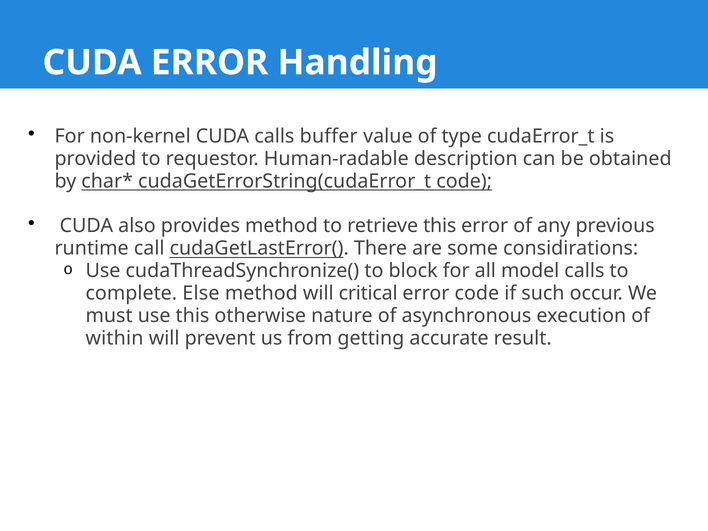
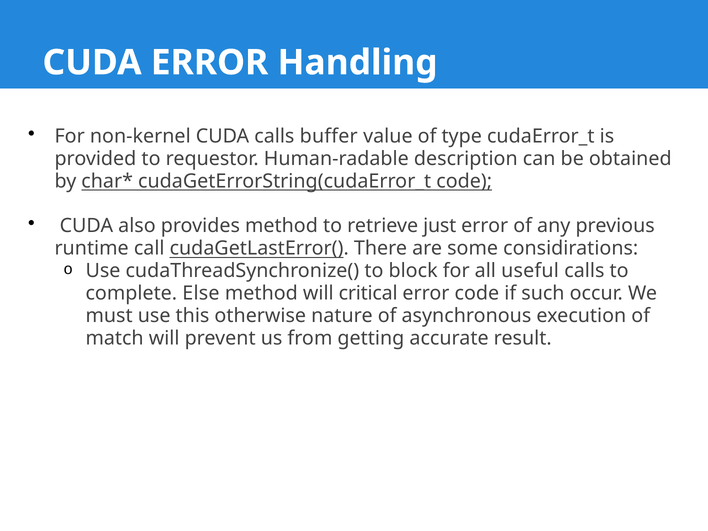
retrieve this: this -> just
model: model -> useful
within: within -> match
